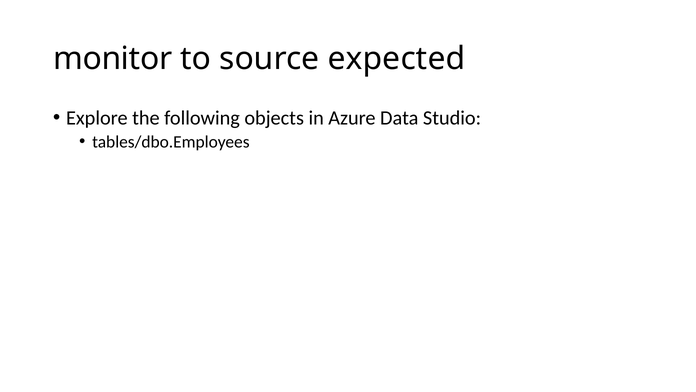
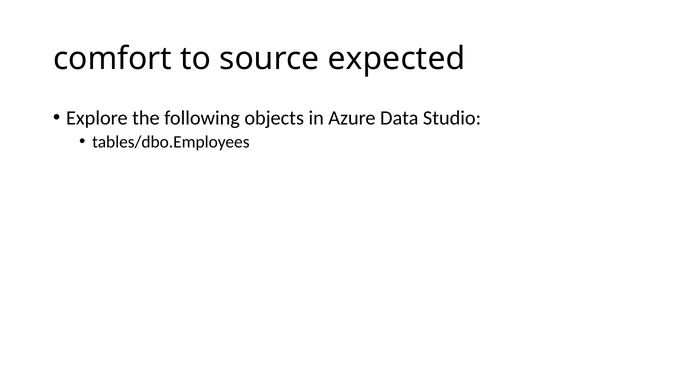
monitor: monitor -> comfort
